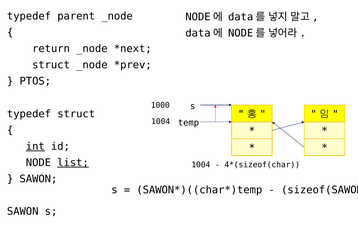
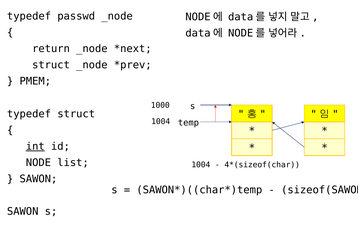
parent: parent -> passwd
PTOS: PTOS -> PMEM
list underline: present -> none
